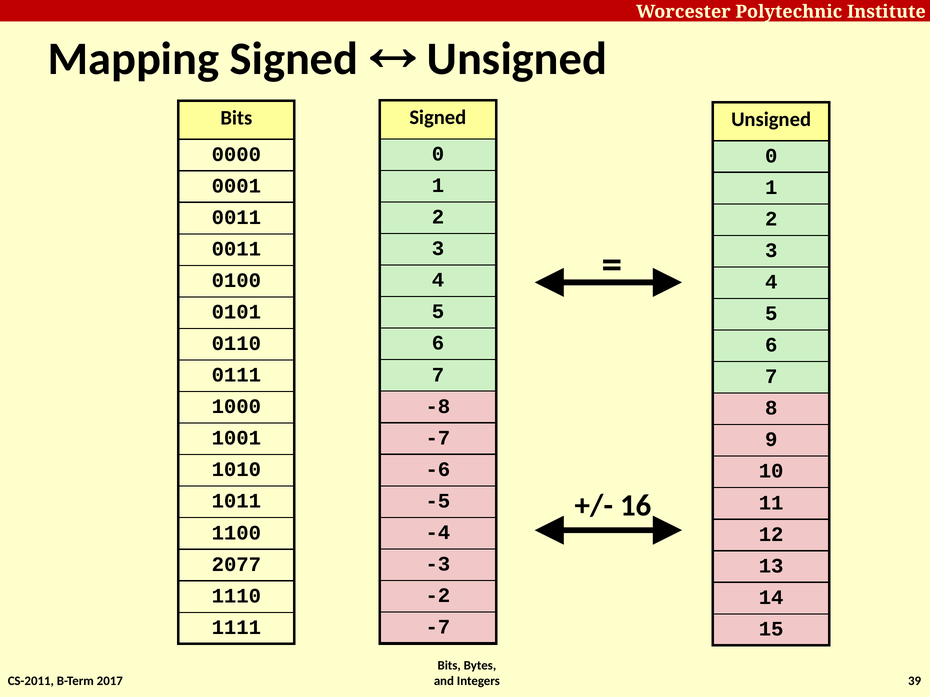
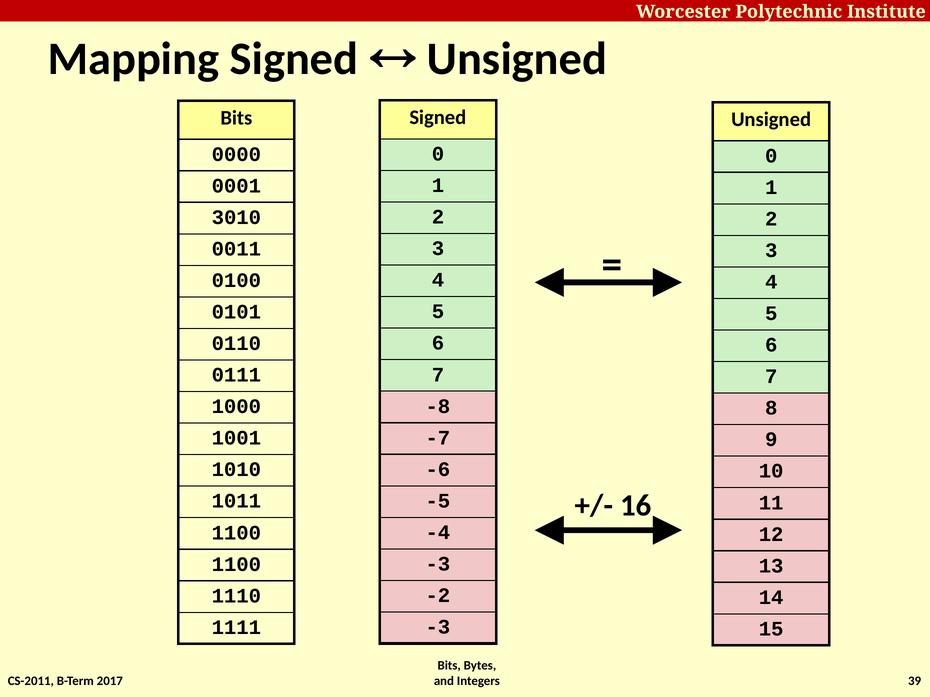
0011 at (236, 217): 0011 -> 3010
2077 at (236, 565): 2077 -> 1100
-7 at (438, 627): -7 -> -3
